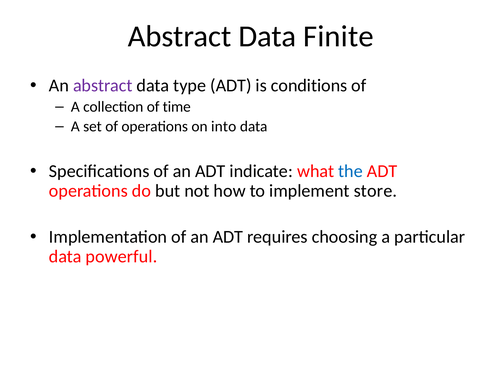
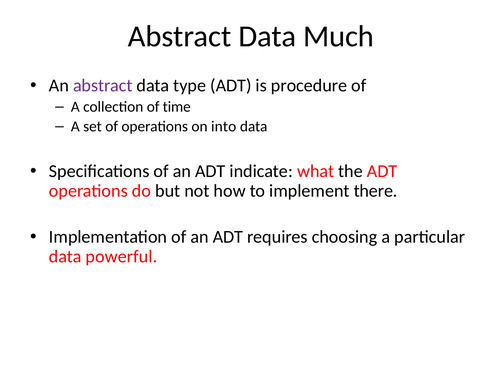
Finite: Finite -> Much
conditions: conditions -> procedure
the colour: blue -> black
store: store -> there
